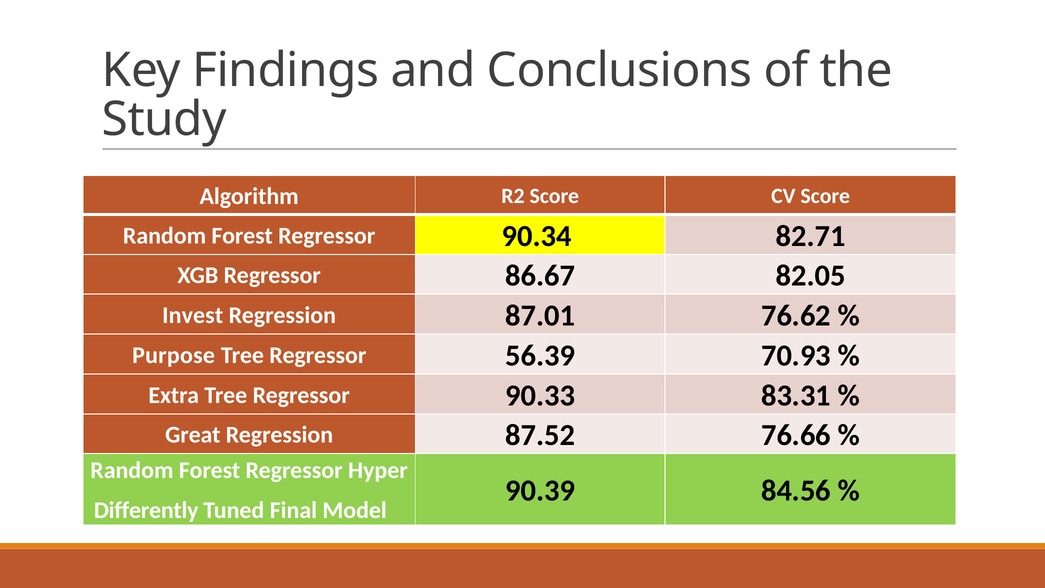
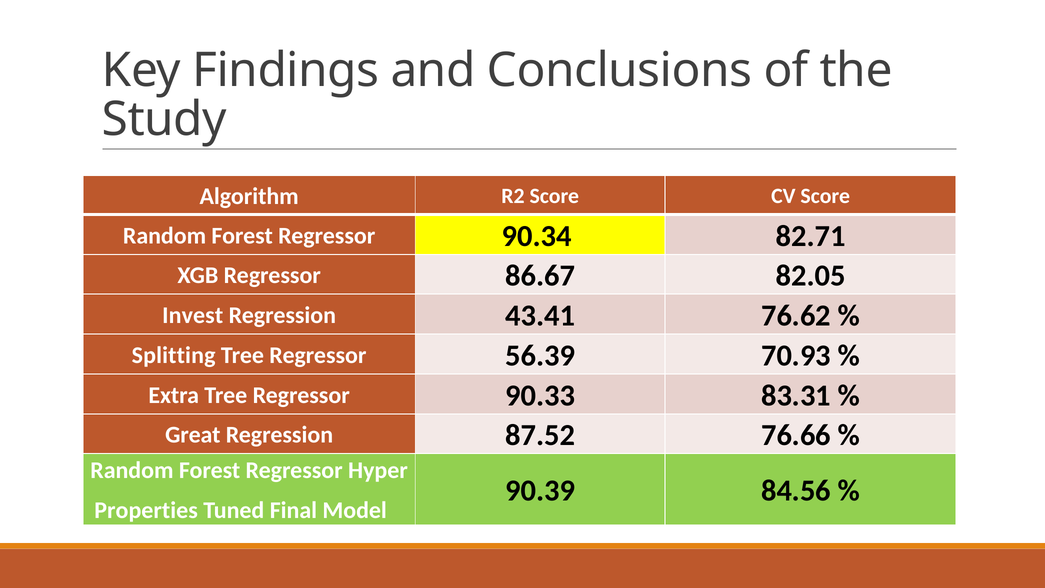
87.01: 87.01 -> 43.41
Purpose: Purpose -> Splitting
Differently: Differently -> Properties
